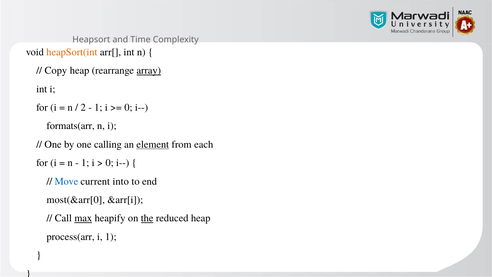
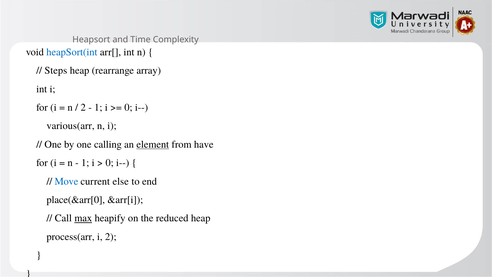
heapSort(int colour: orange -> blue
Copy: Copy -> Steps
array underline: present -> none
formats(arr: formats(arr -> various(arr
each: each -> have
into: into -> else
most(&arr[0: most(&arr[0 -> place(&arr[0
the underline: present -> none
i 1: 1 -> 2
